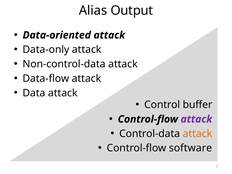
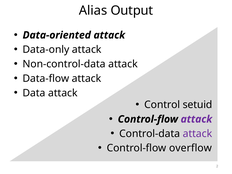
buffer: buffer -> setuid
attack at (197, 134) colour: orange -> purple
software: software -> overflow
